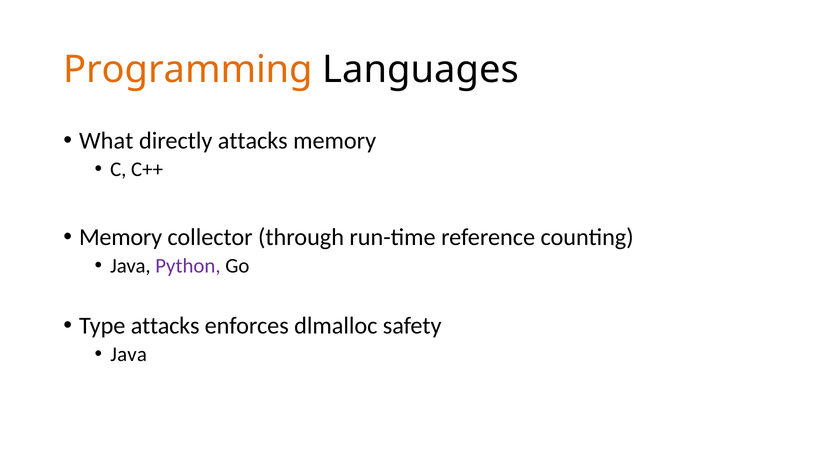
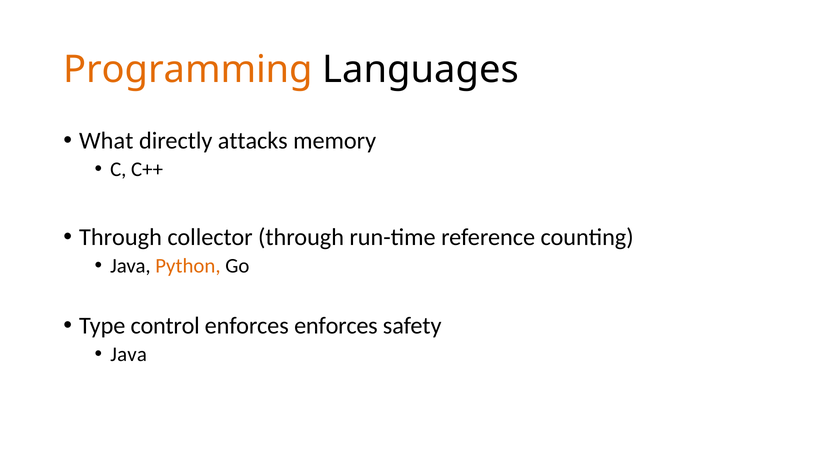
Memory at (121, 237): Memory -> Through
Python colour: purple -> orange
Type attacks: attacks -> control
enforces dlmalloc: dlmalloc -> enforces
